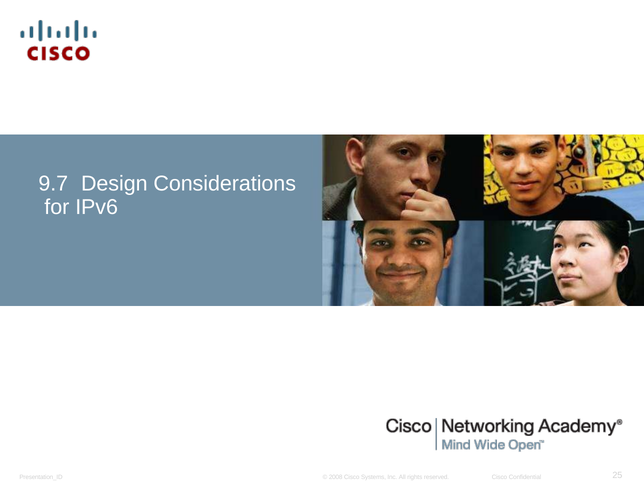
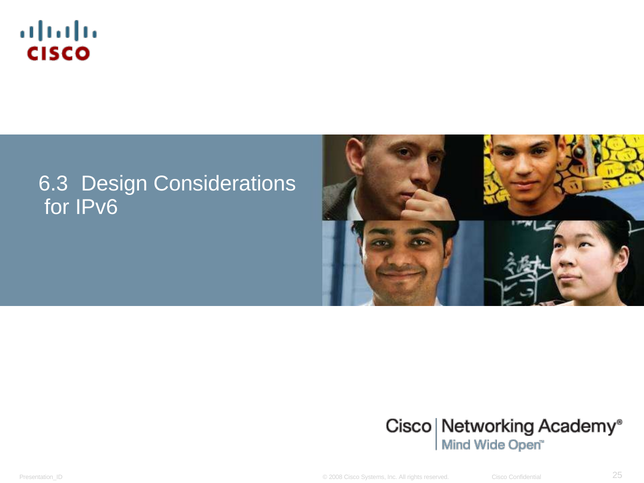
9.7: 9.7 -> 6.3
